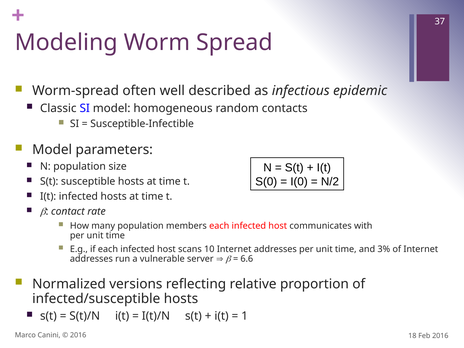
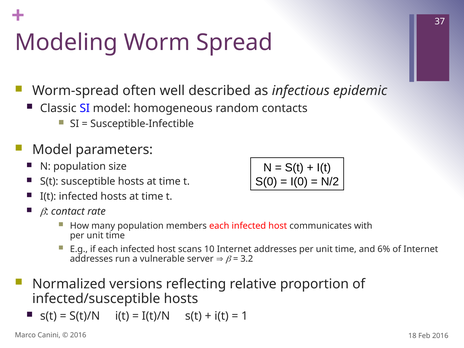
3%: 3% -> 6%
6.6: 6.6 -> 3.2
